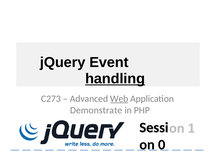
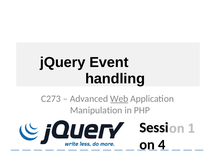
handling underline: present -> none
Demonstrate: Demonstrate -> Manipulation
0: 0 -> 4
